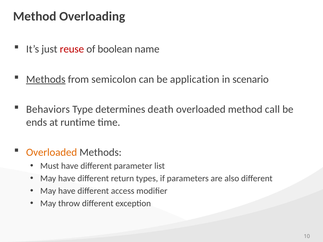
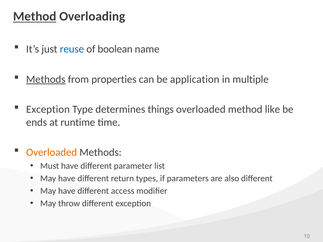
Method at (35, 16) underline: none -> present
reuse colour: red -> blue
semicolon: semicolon -> properties
scenario: scenario -> multiple
Behaviors at (48, 109): Behaviors -> Exception
death: death -> things
call: call -> like
